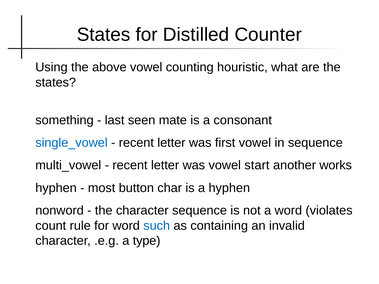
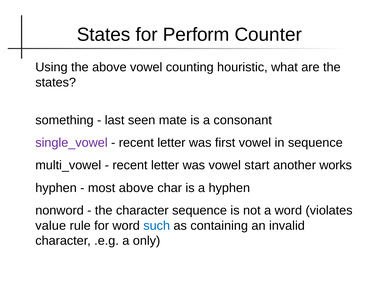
Distilled: Distilled -> Perform
single_vowel colour: blue -> purple
most button: button -> above
count: count -> value
type: type -> only
